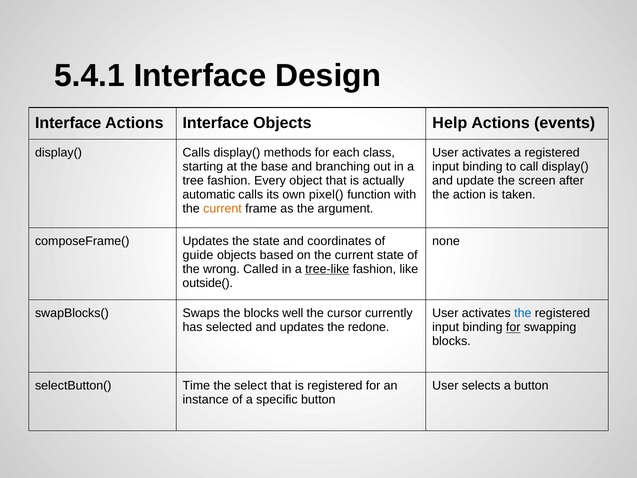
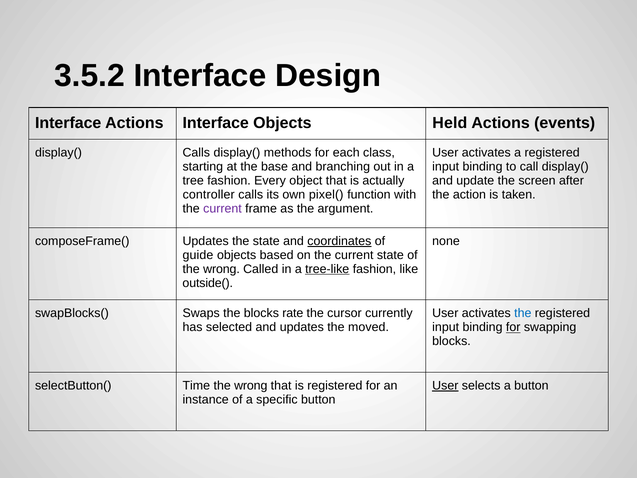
5.4.1: 5.4.1 -> 3.5.2
Help: Help -> Held
automatic: automatic -> controller
current at (222, 208) colour: orange -> purple
coordinates underline: none -> present
well: well -> rate
redone: redone -> moved
select at (251, 385): select -> wrong
User at (445, 385) underline: none -> present
